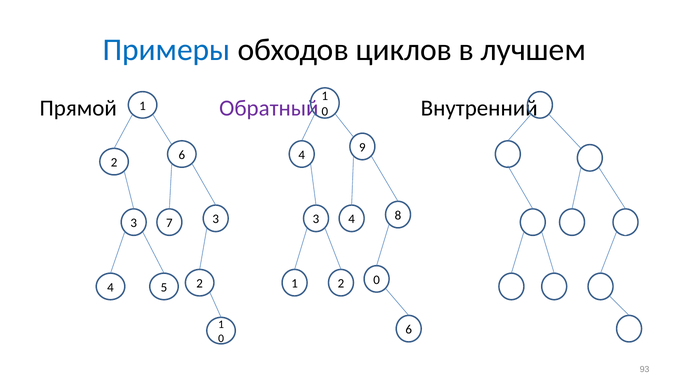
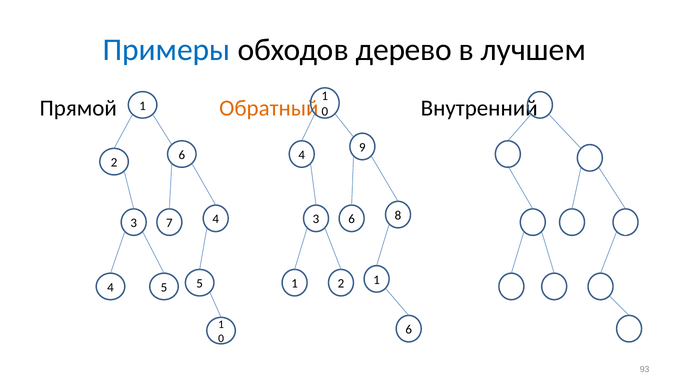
циклов: циклов -> дерево
Обратный colour: purple -> orange
4 at (352, 220): 4 -> 6
7 3: 3 -> 4
0 at (377, 280): 0 -> 1
2 at (200, 284): 2 -> 5
